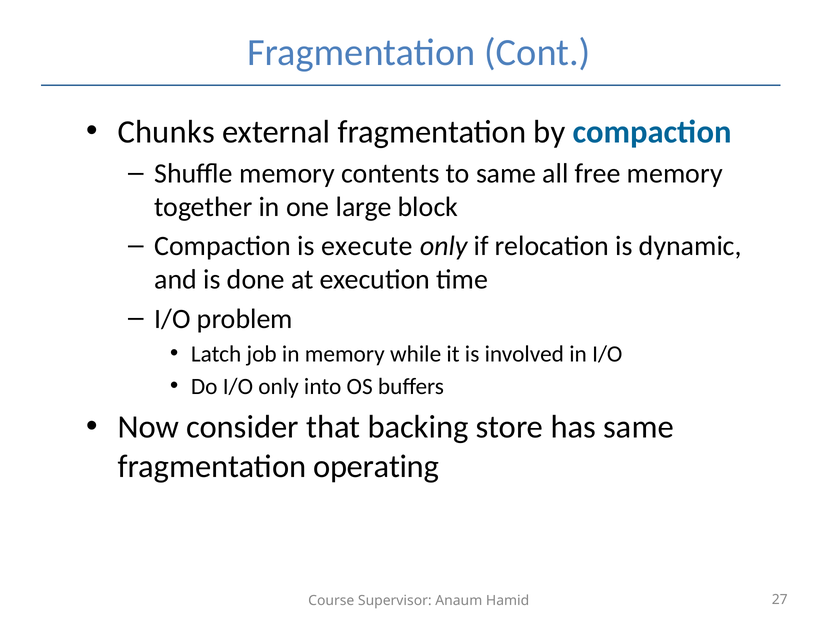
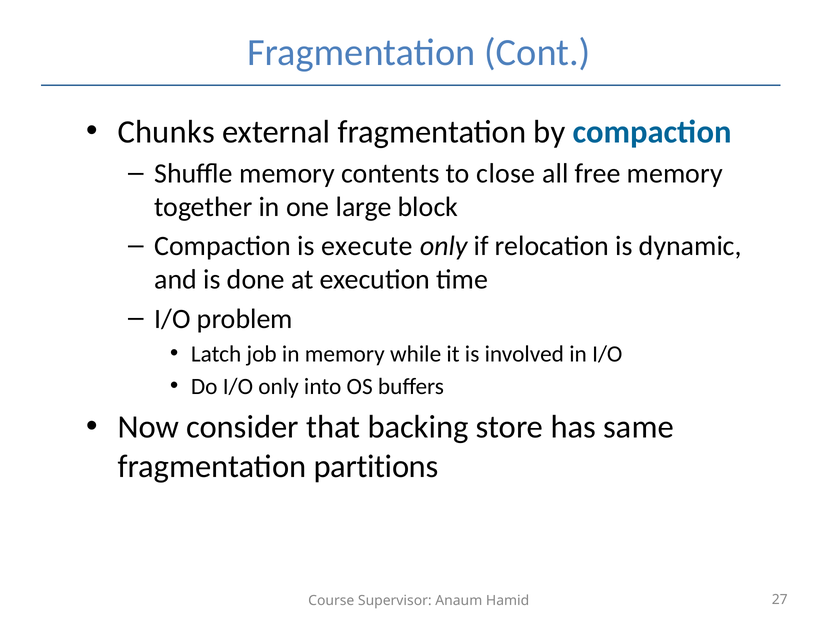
to same: same -> close
operating: operating -> partitions
